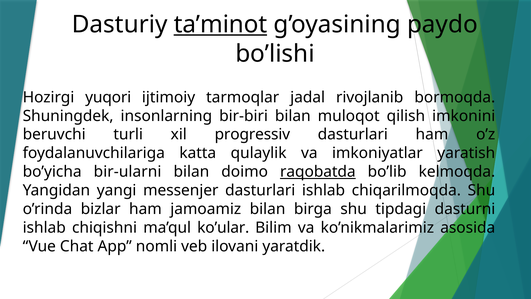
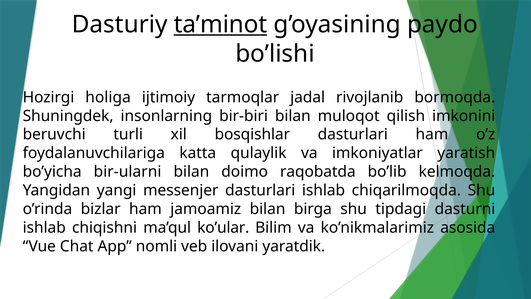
yuqori: yuqori -> holiga
progressiv: progressiv -> bosqishlar
raqobatda underline: present -> none
